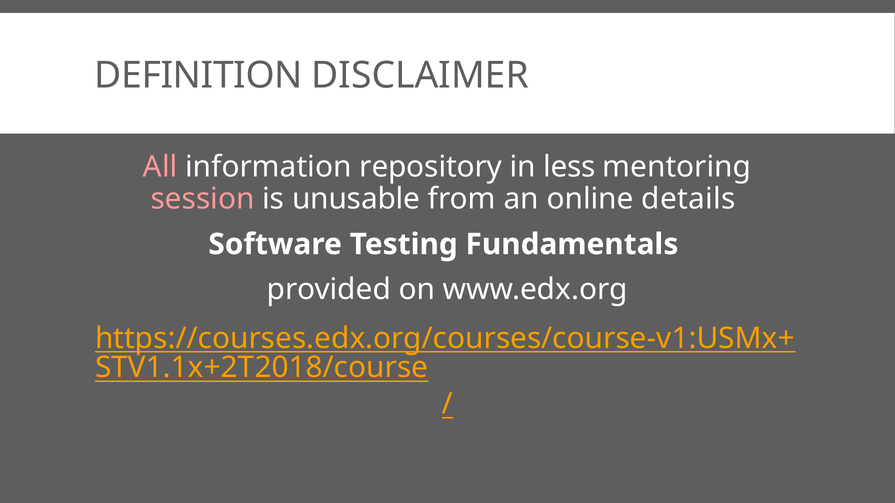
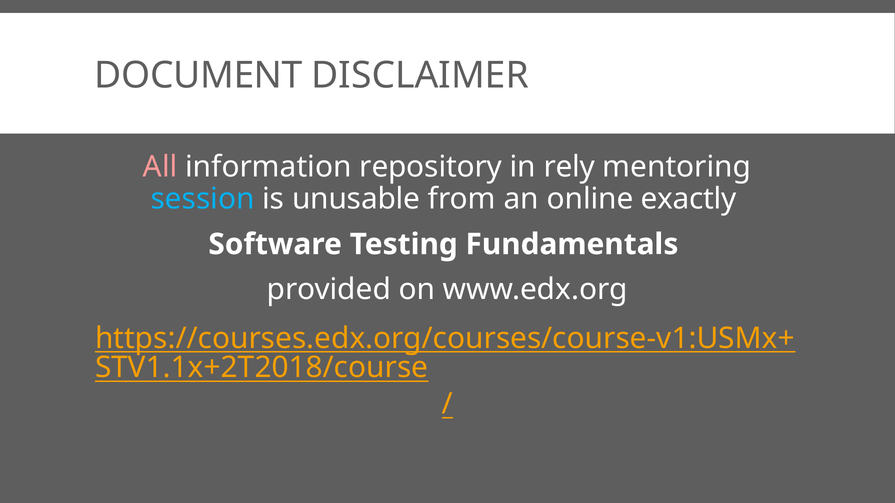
DEFINITION: DEFINITION -> DOCUMENT
less: less -> rely
session colour: pink -> light blue
details: details -> exactly
